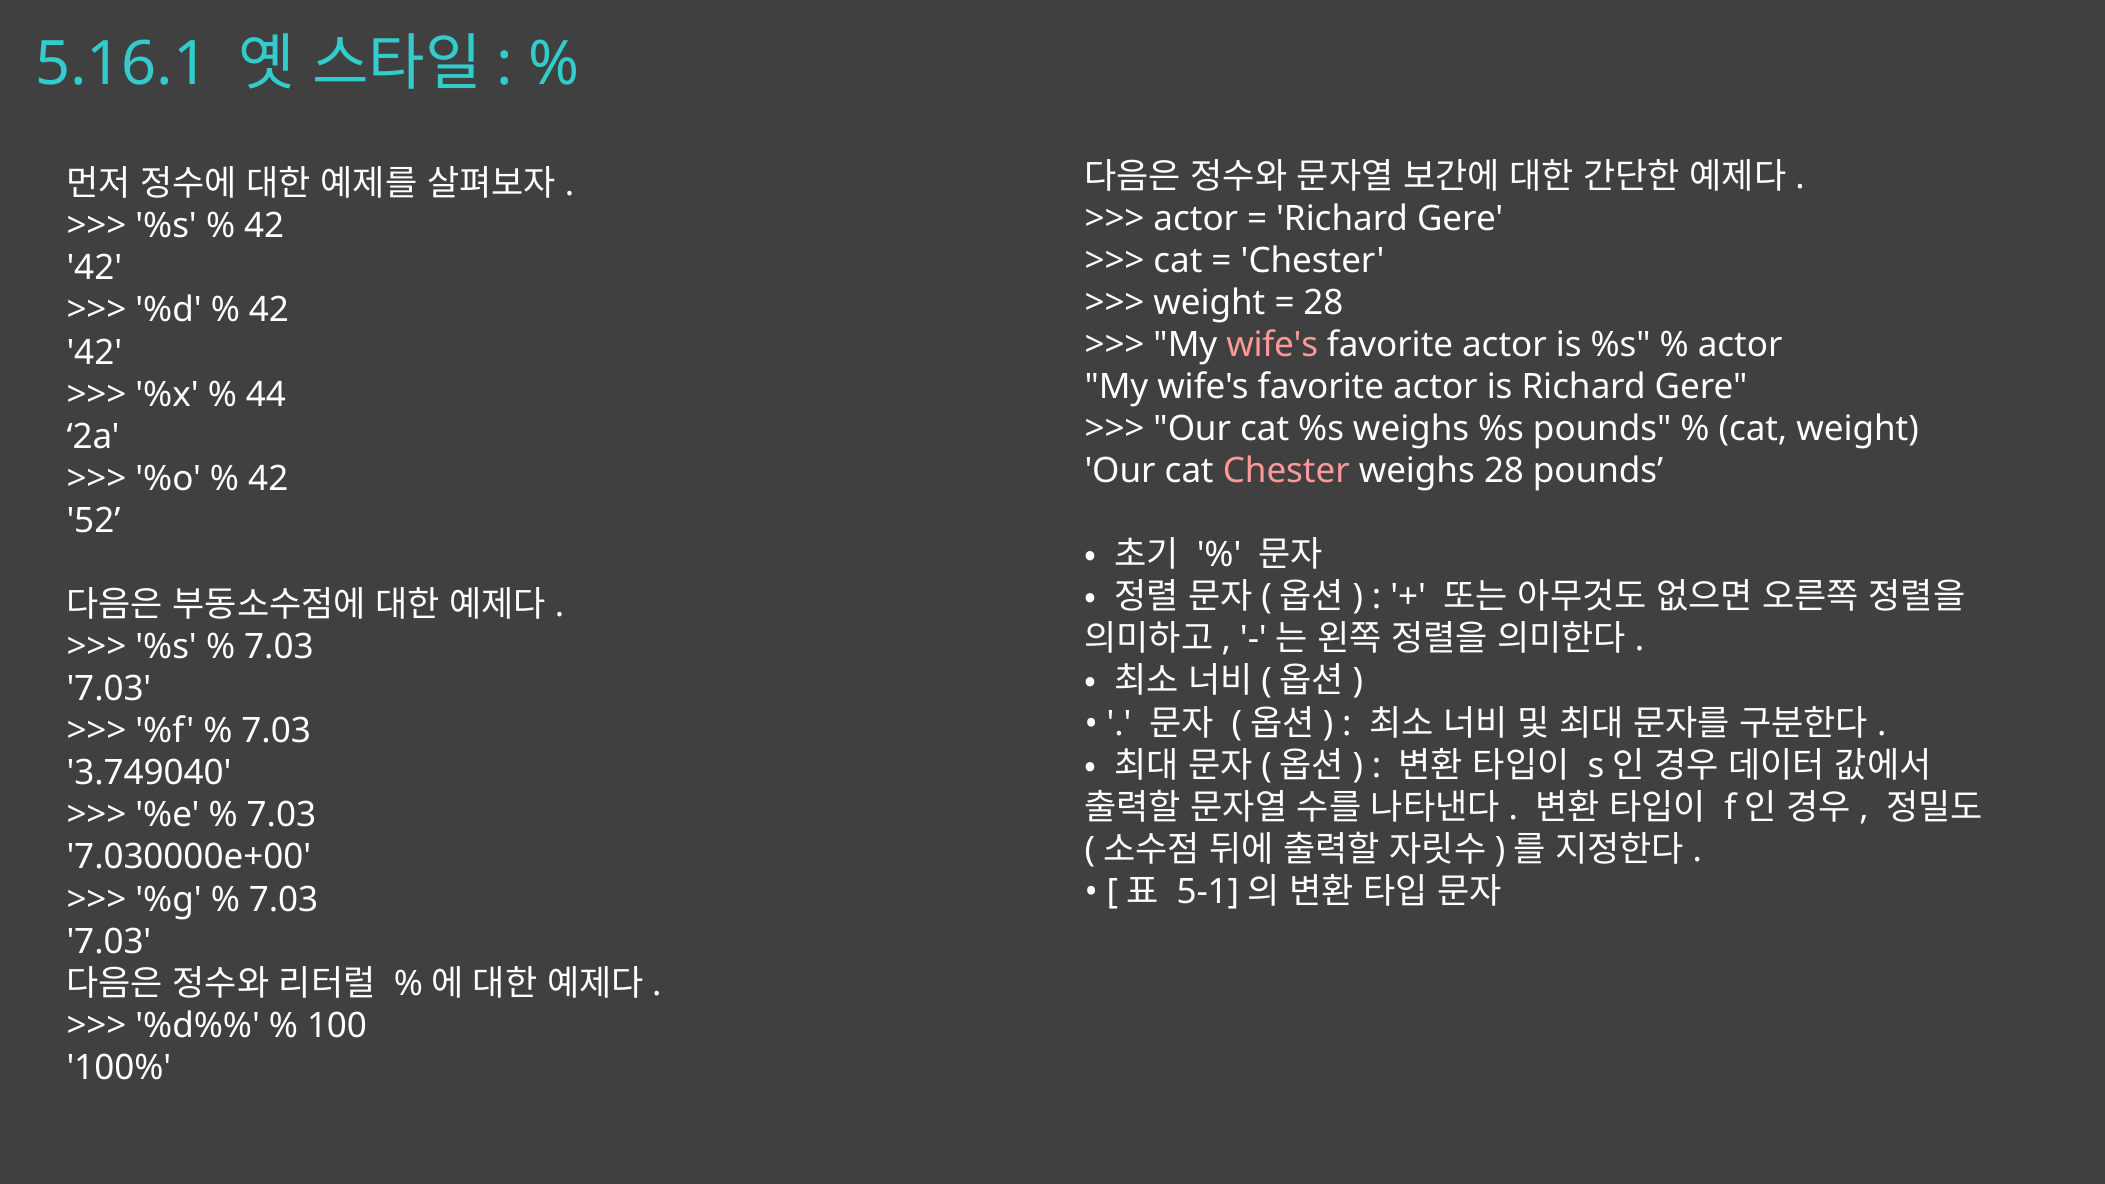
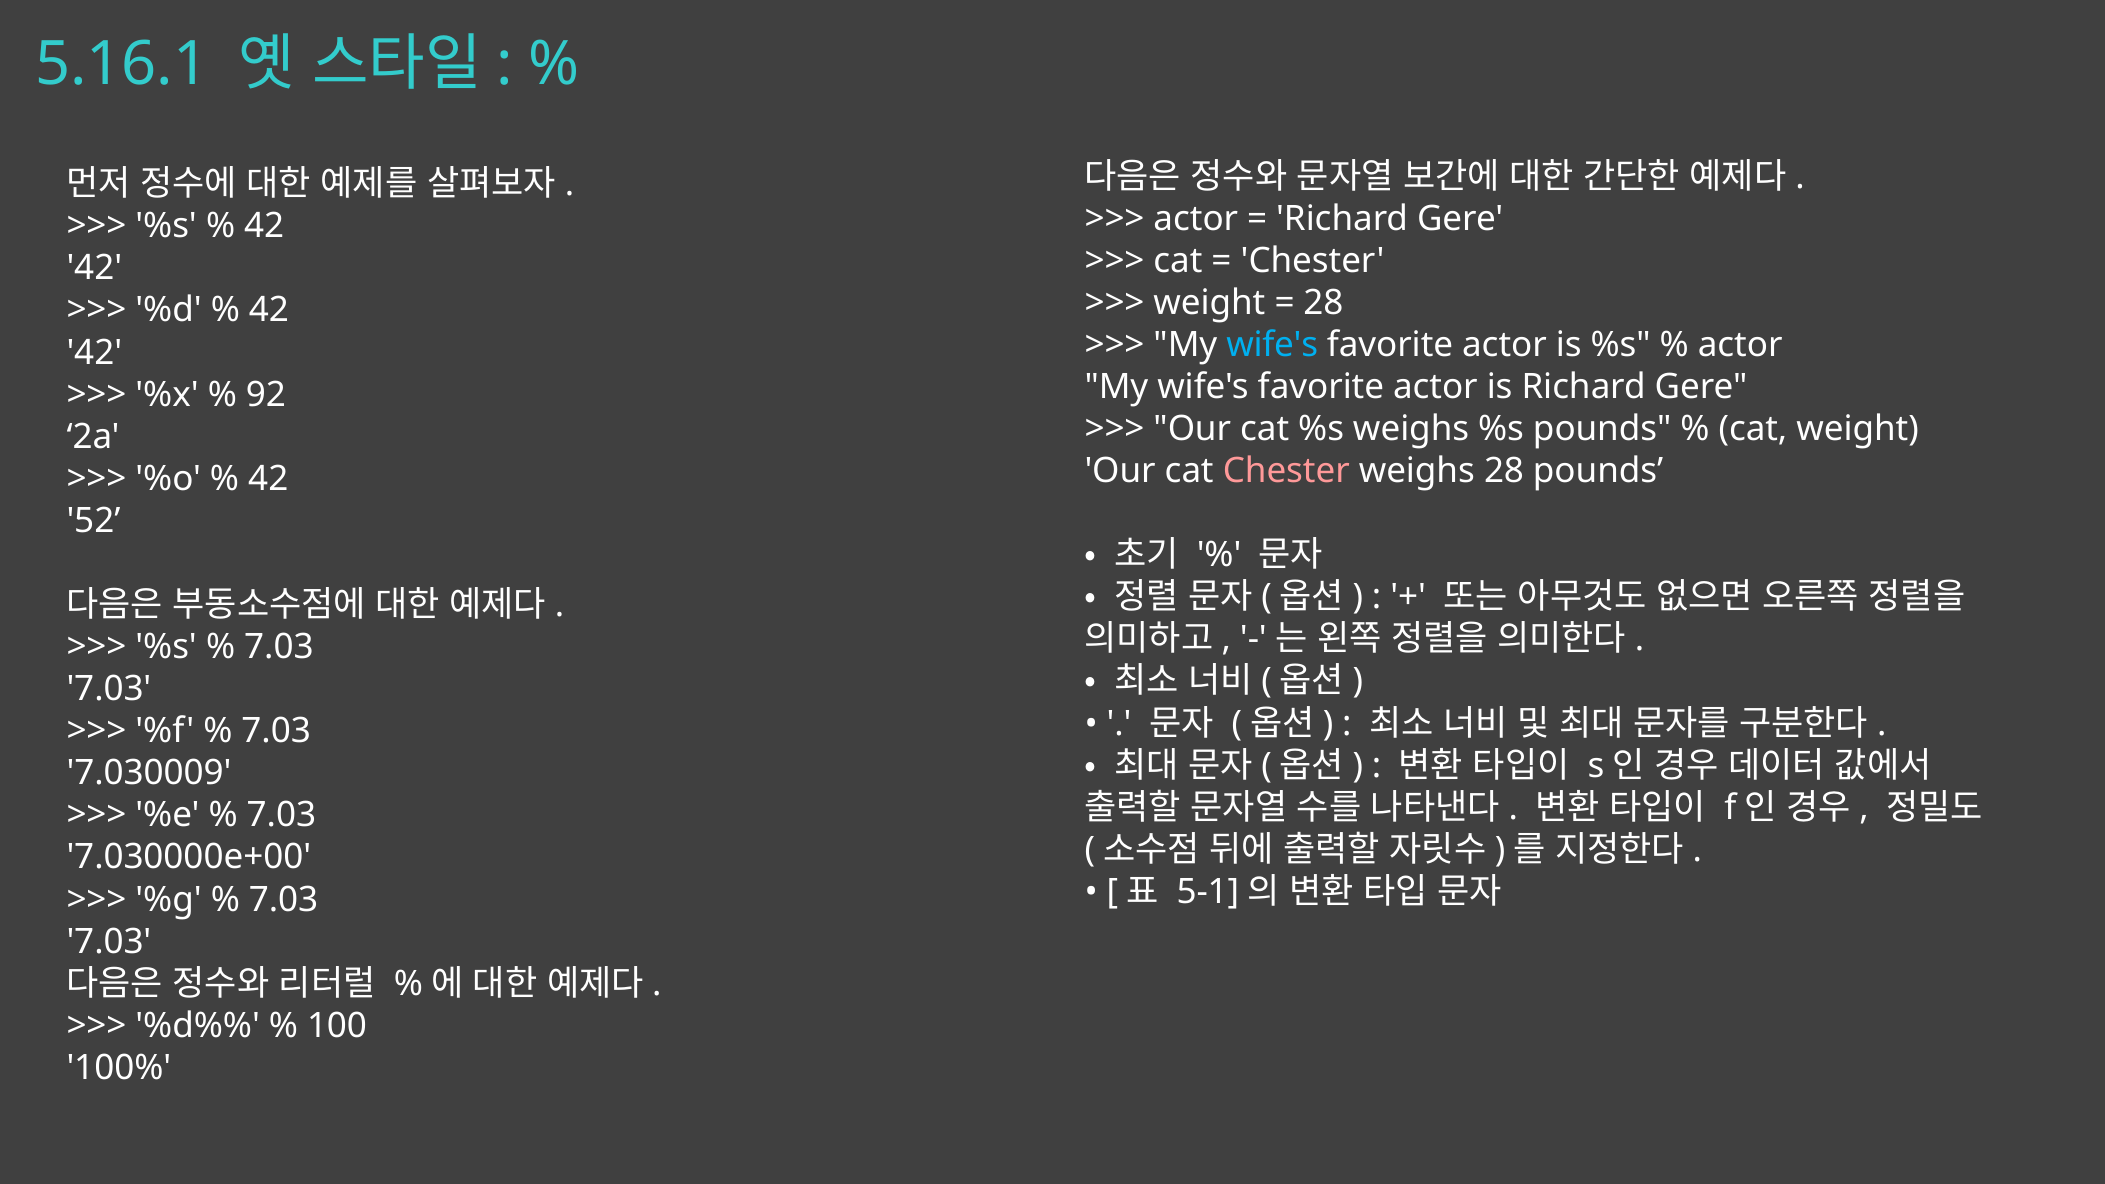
wife's at (1272, 345) colour: pink -> light blue
44: 44 -> 92
3.749040: 3.749040 -> 7.030009
